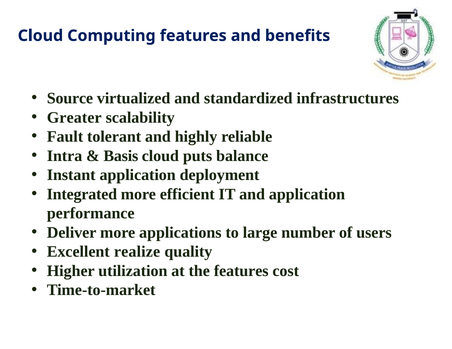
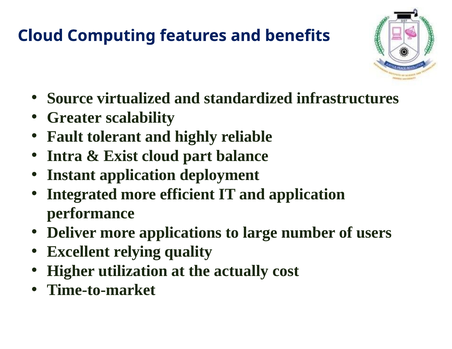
Basis: Basis -> Exist
puts: puts -> part
realize: realize -> relying
the features: features -> actually
